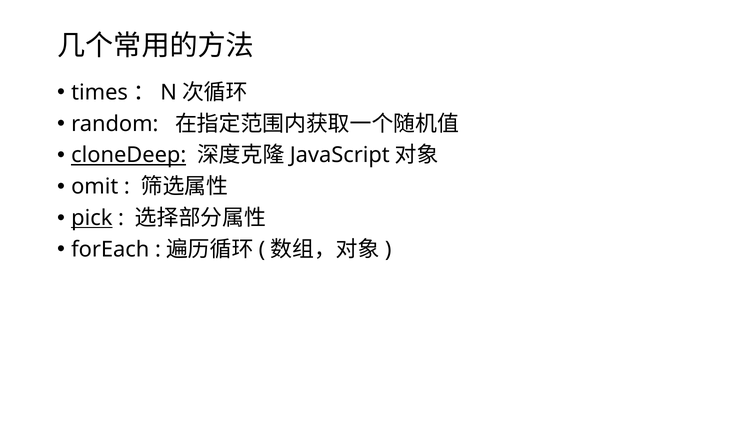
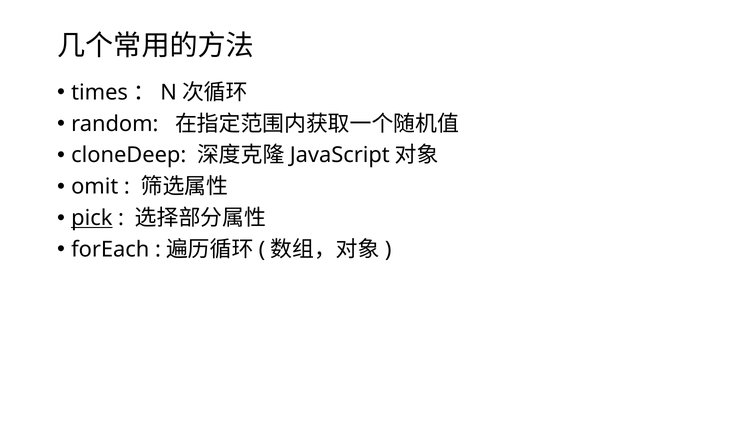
cloneDeep underline: present -> none
